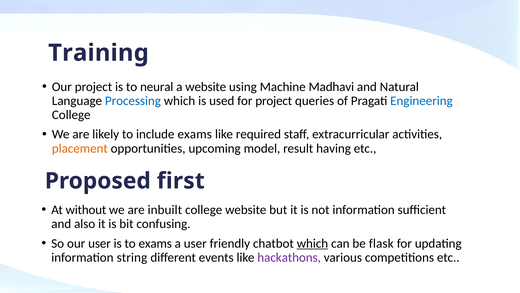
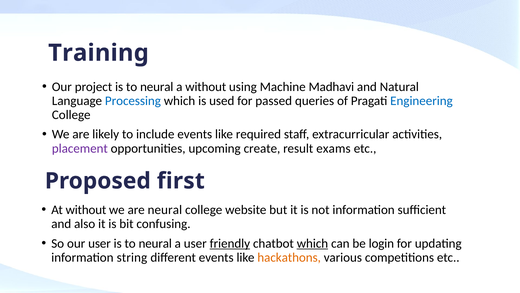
a website: website -> without
for project: project -> passed
include exams: exams -> events
placement colour: orange -> purple
model: model -> create
having: having -> exams
are inbuilt: inbuilt -> neural
exams at (155, 243): exams -> neural
friendly underline: none -> present
flask: flask -> login
hackathons colour: purple -> orange
